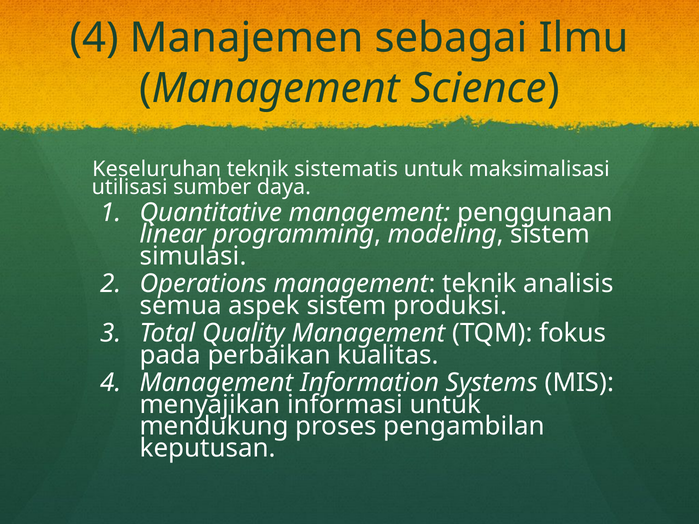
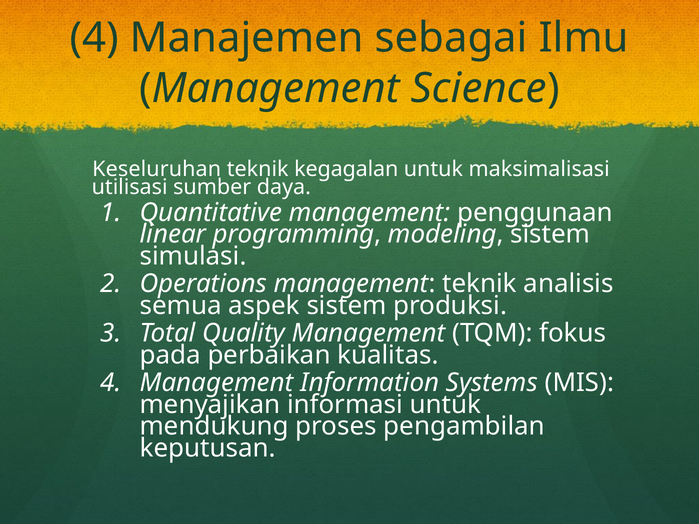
sistematis: sistematis -> kegagalan
